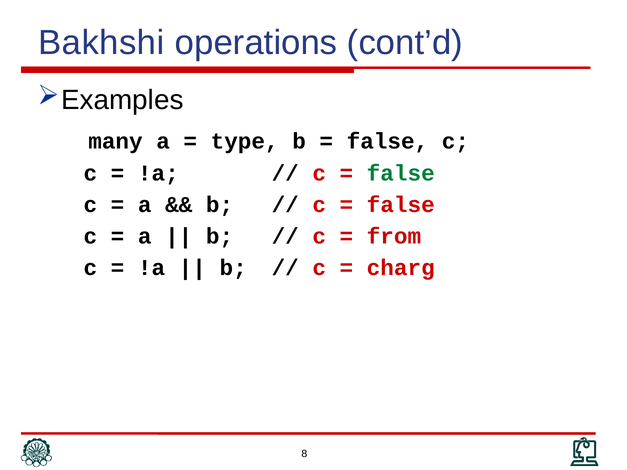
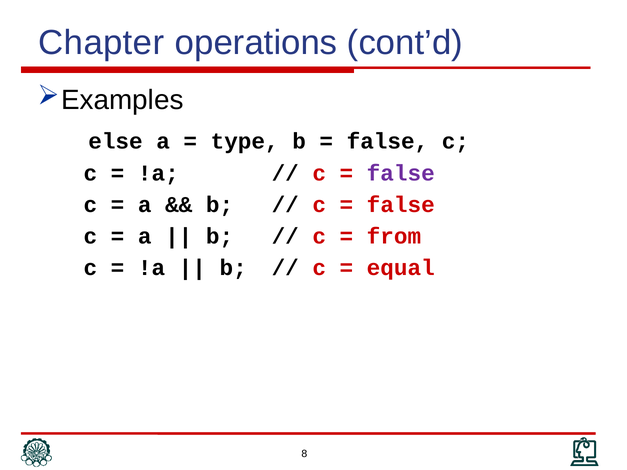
Bakhshi: Bakhshi -> Chapter
many: many -> else
false at (401, 173) colour: green -> purple
charg: charg -> equal
